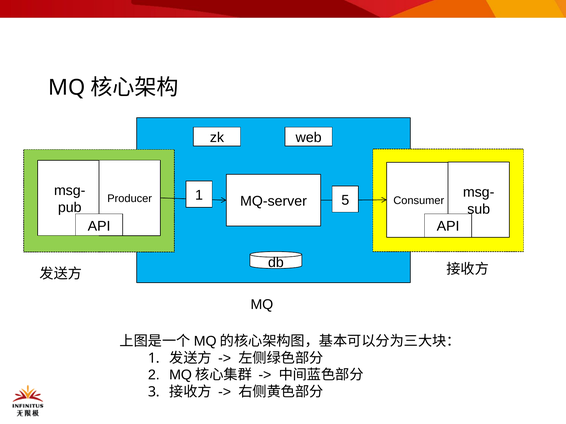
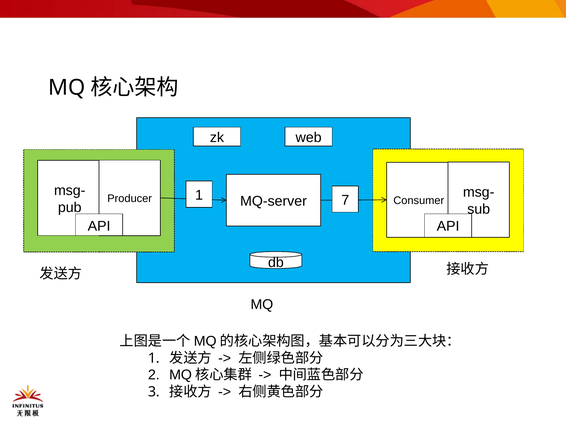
5: 5 -> 7
